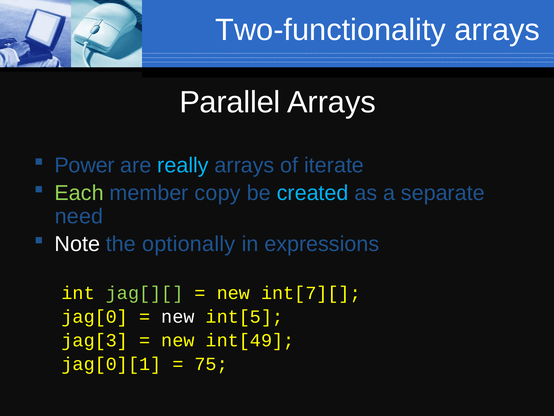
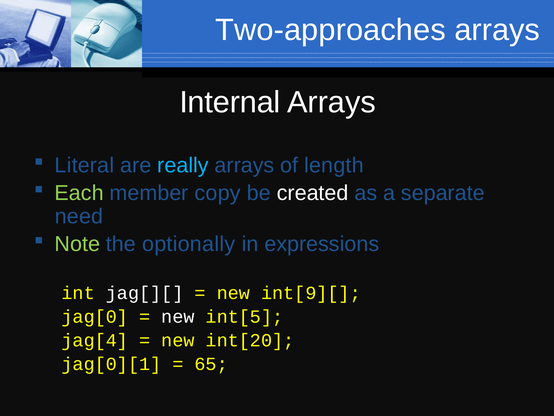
Two-functionality: Two-functionality -> Two-approaches
Parallel: Parallel -> Internal
Power: Power -> Literal
iterate: iterate -> length
created colour: light blue -> white
Note colour: white -> light green
jag[][ colour: light green -> white
int[7][: int[7][ -> int[9][
jag[3: jag[3 -> jag[4
int[49: int[49 -> int[20
75: 75 -> 65
